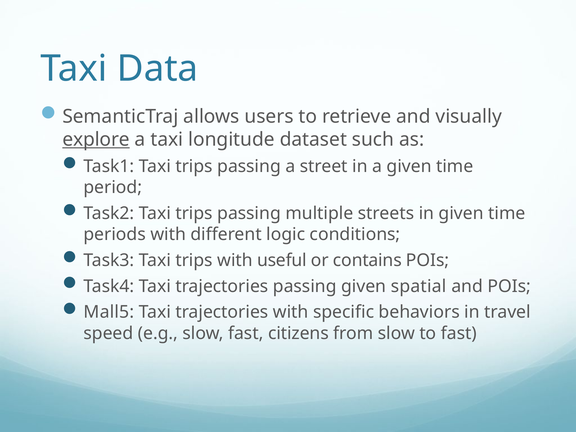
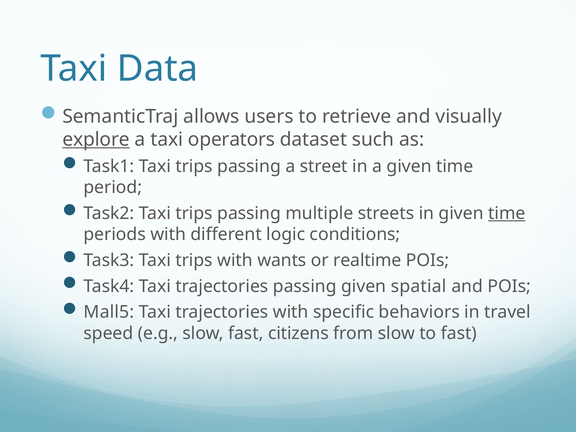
longitude: longitude -> operators
time at (507, 213) underline: none -> present
useful: useful -> wants
contains: contains -> realtime
